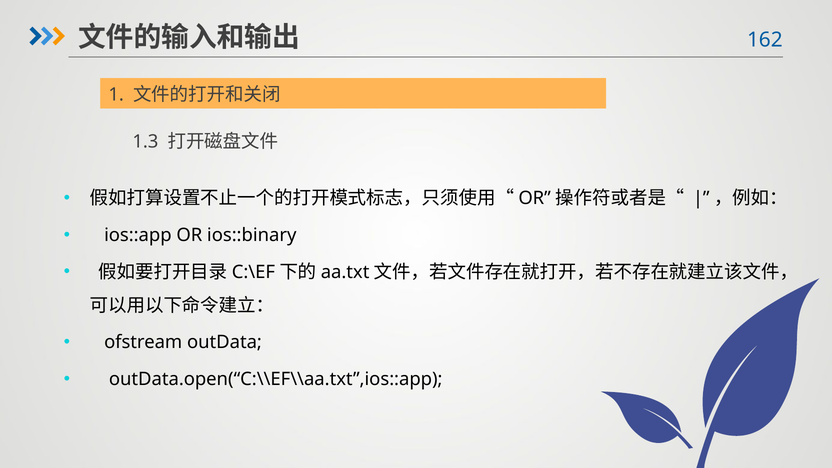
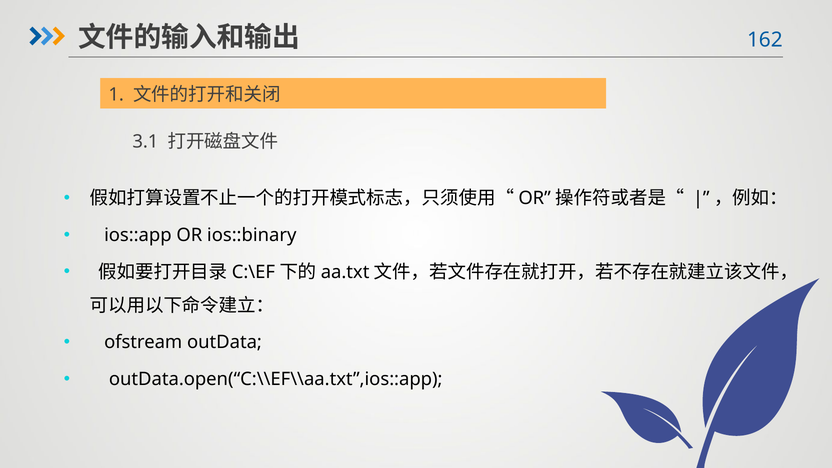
1.3: 1.3 -> 3.1
